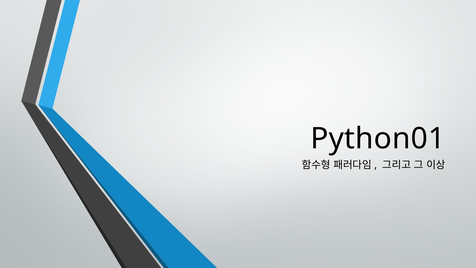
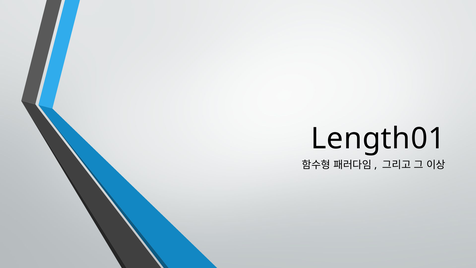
Python01: Python01 -> Length01
